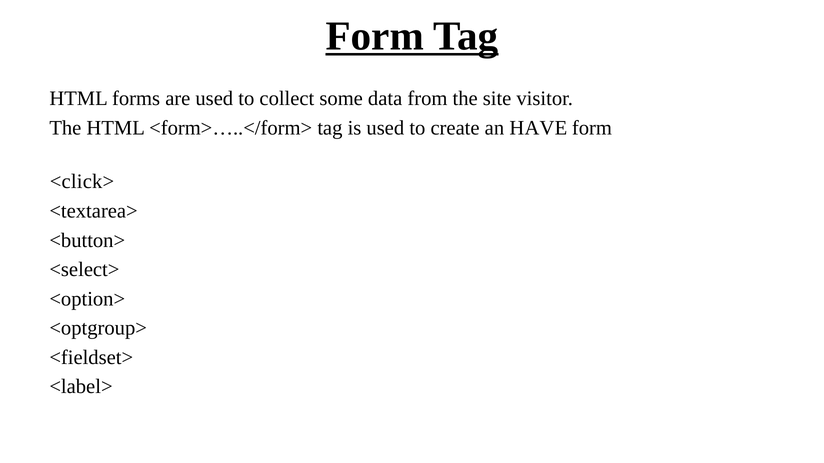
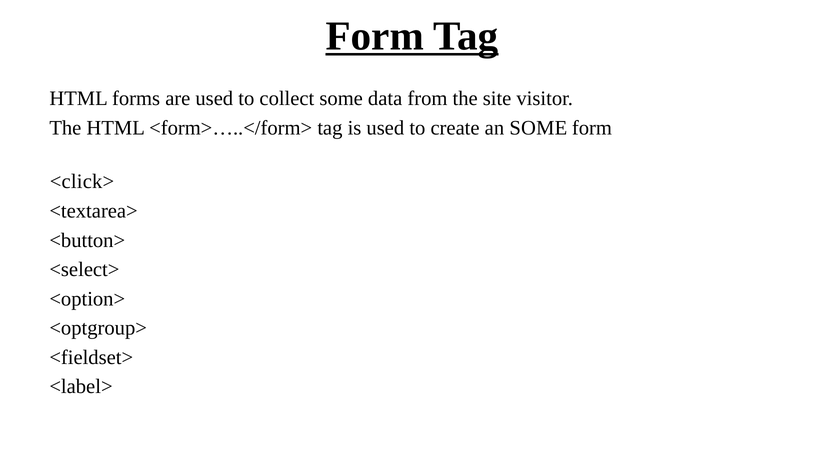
an HAVE: HAVE -> SOME
